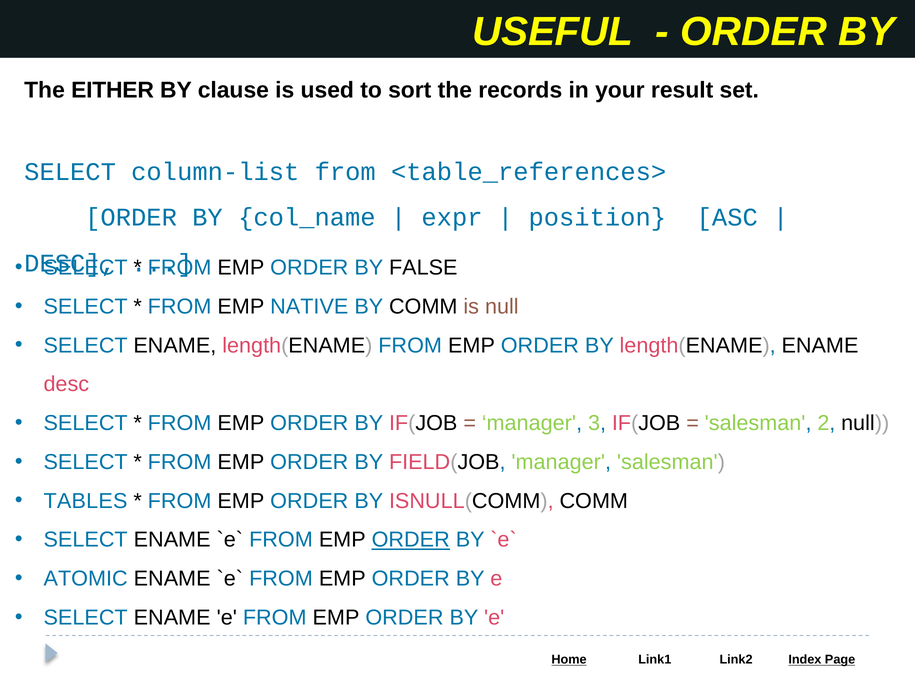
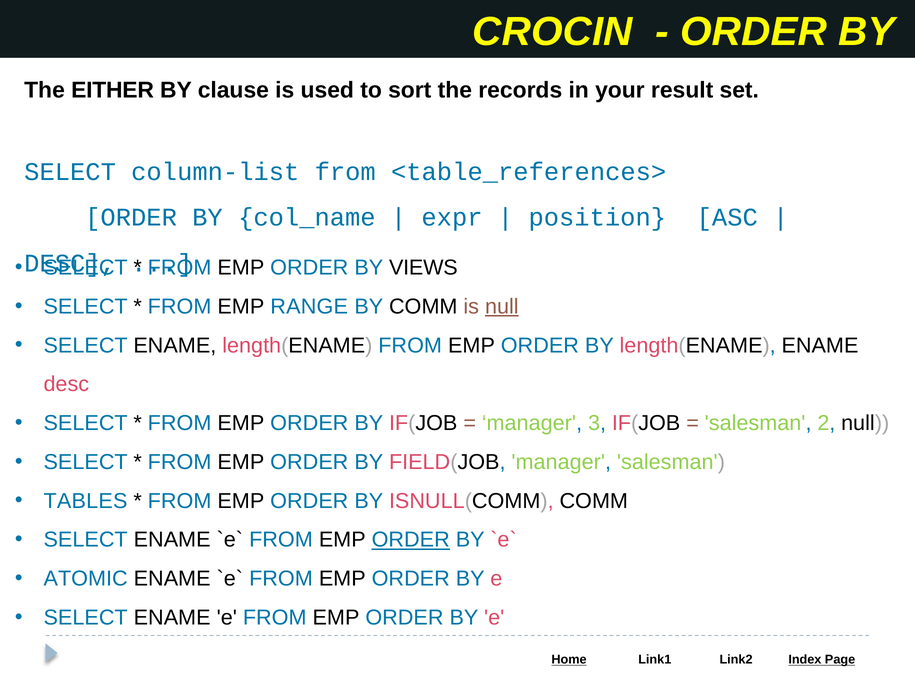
USEFUL: USEFUL -> CROCIN
FALSE: FALSE -> VIEWS
NATIVE: NATIVE -> RANGE
null at (502, 307) underline: none -> present
